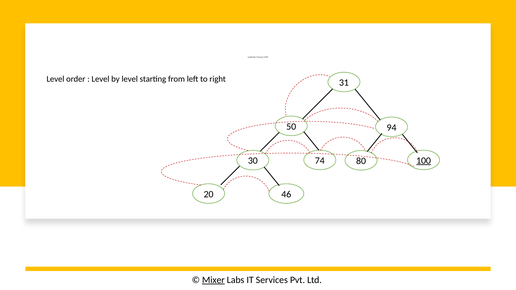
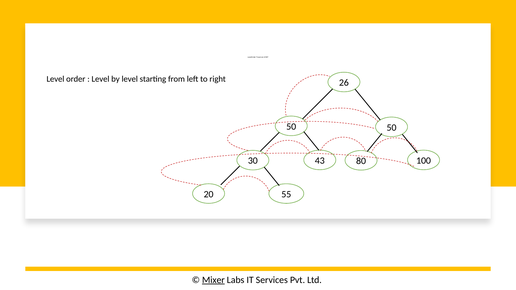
31: 31 -> 26
50 94: 94 -> 50
74: 74 -> 43
100 underline: present -> none
46: 46 -> 55
